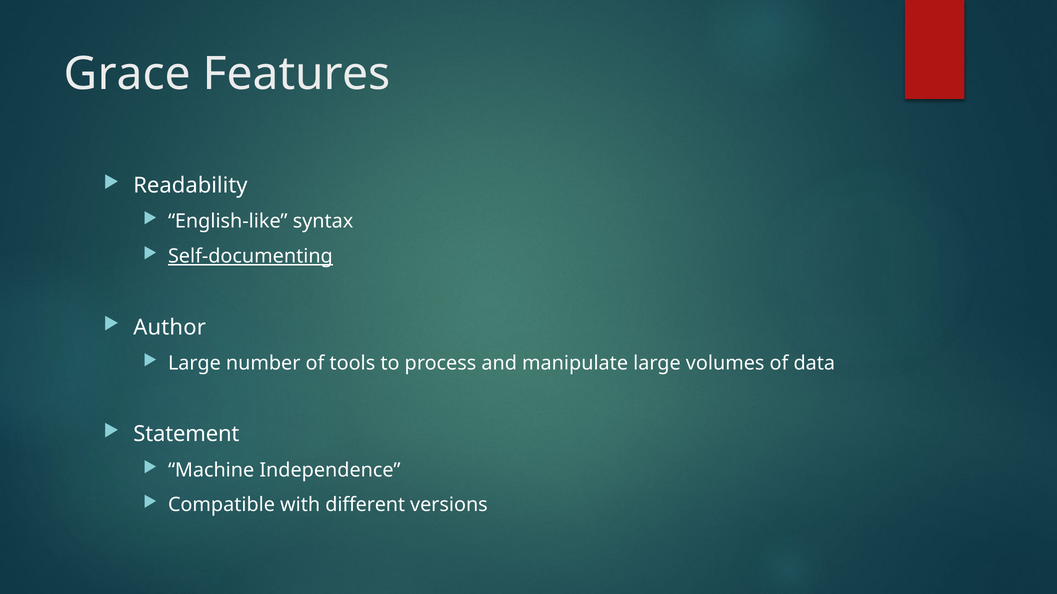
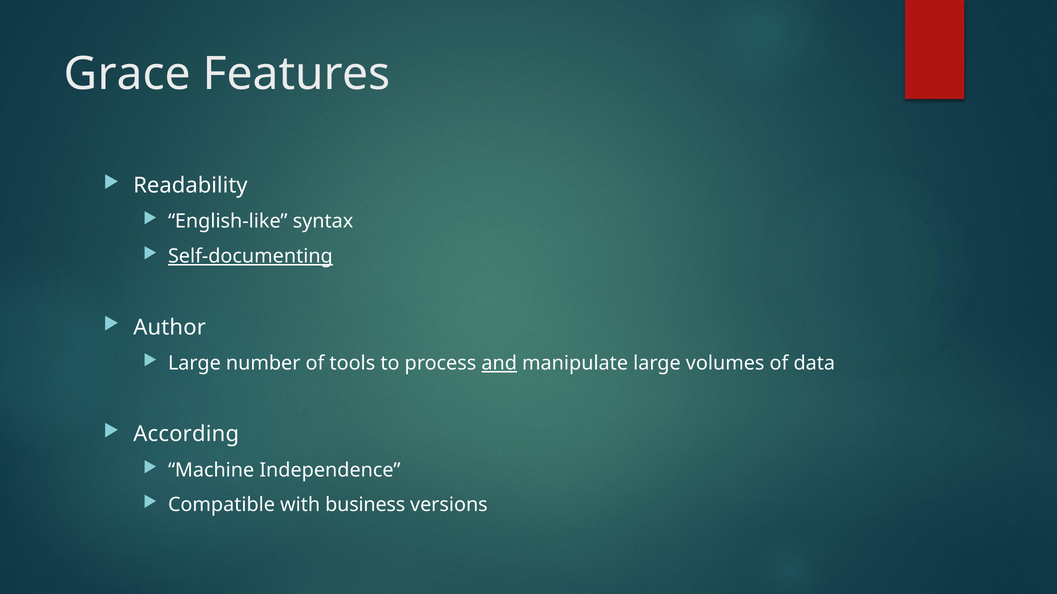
and underline: none -> present
Statement: Statement -> According
different: different -> business
